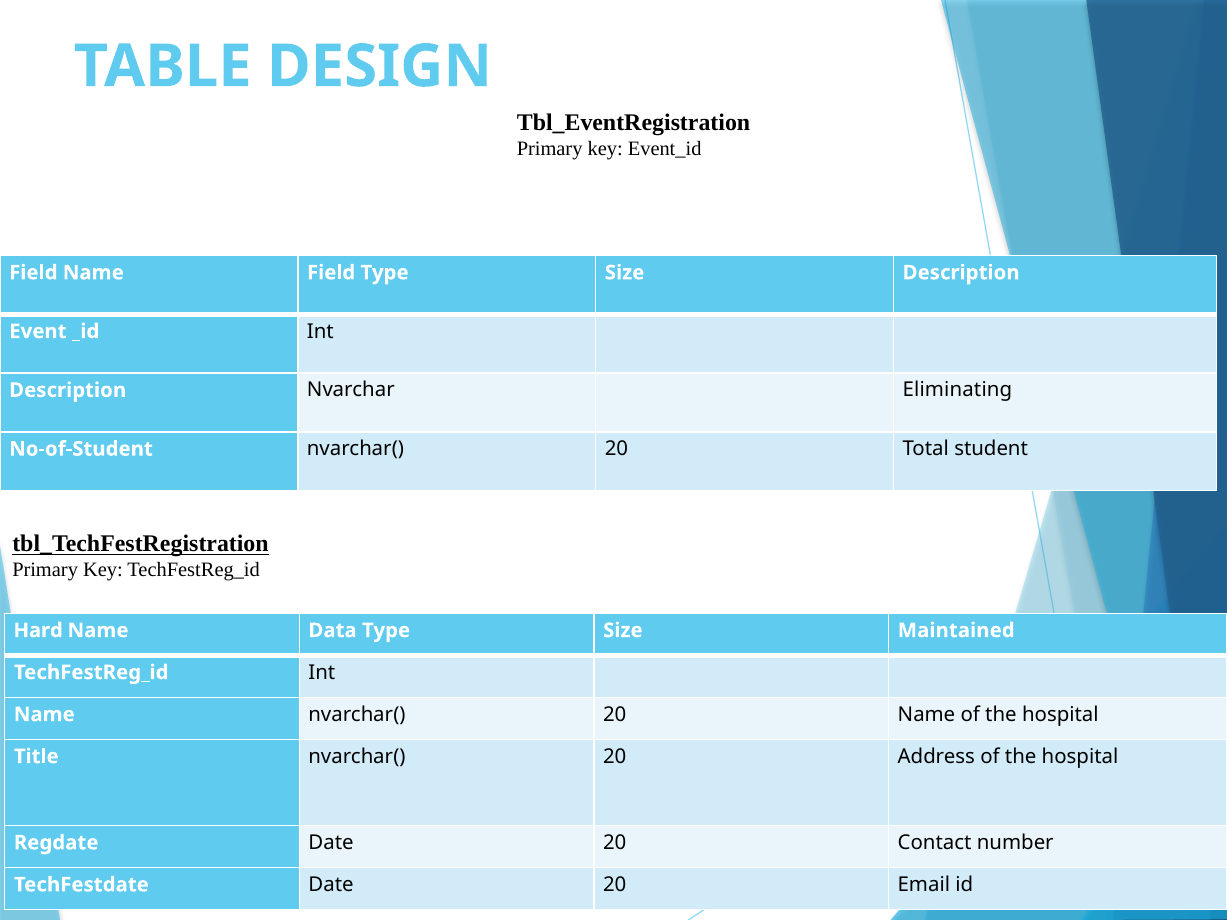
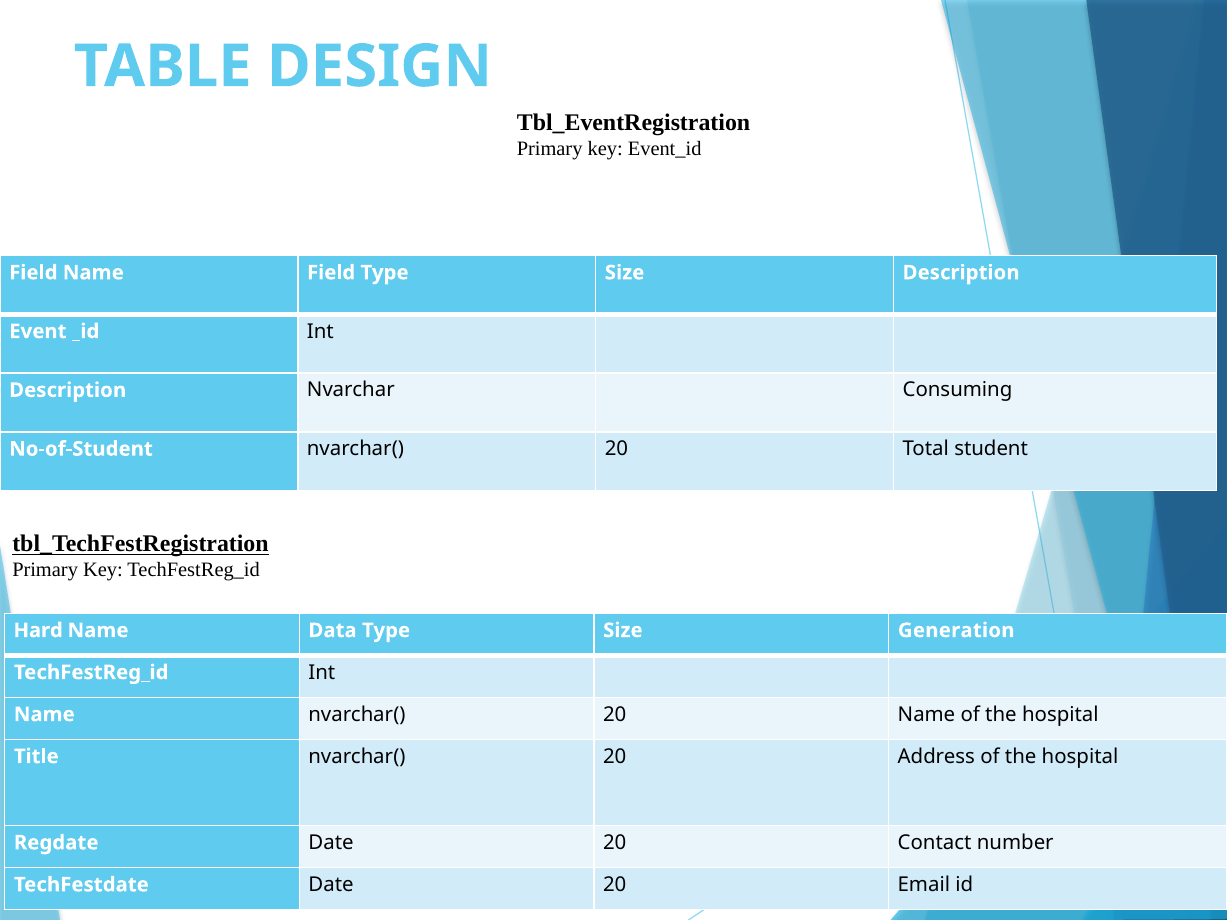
Eliminating: Eliminating -> Consuming
Maintained: Maintained -> Generation
